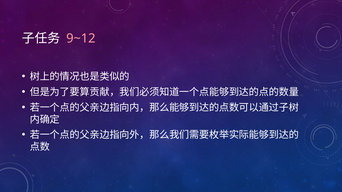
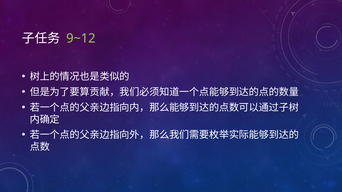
9~12 colour: pink -> light green
